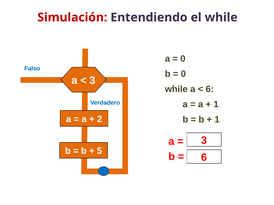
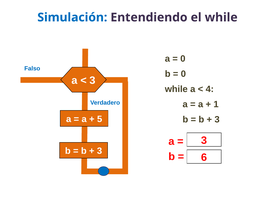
Simulación colour: red -> blue
6 at (210, 89): 6 -> 4
2: 2 -> 5
1 at (217, 120): 1 -> 3
5 at (100, 151): 5 -> 3
